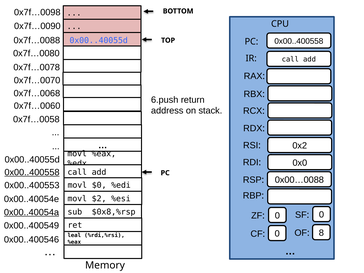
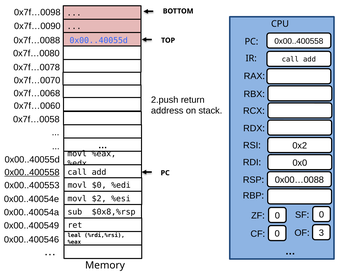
6.push: 6.push -> 2.push
0x00..40054a underline: present -> none
8: 8 -> 3
